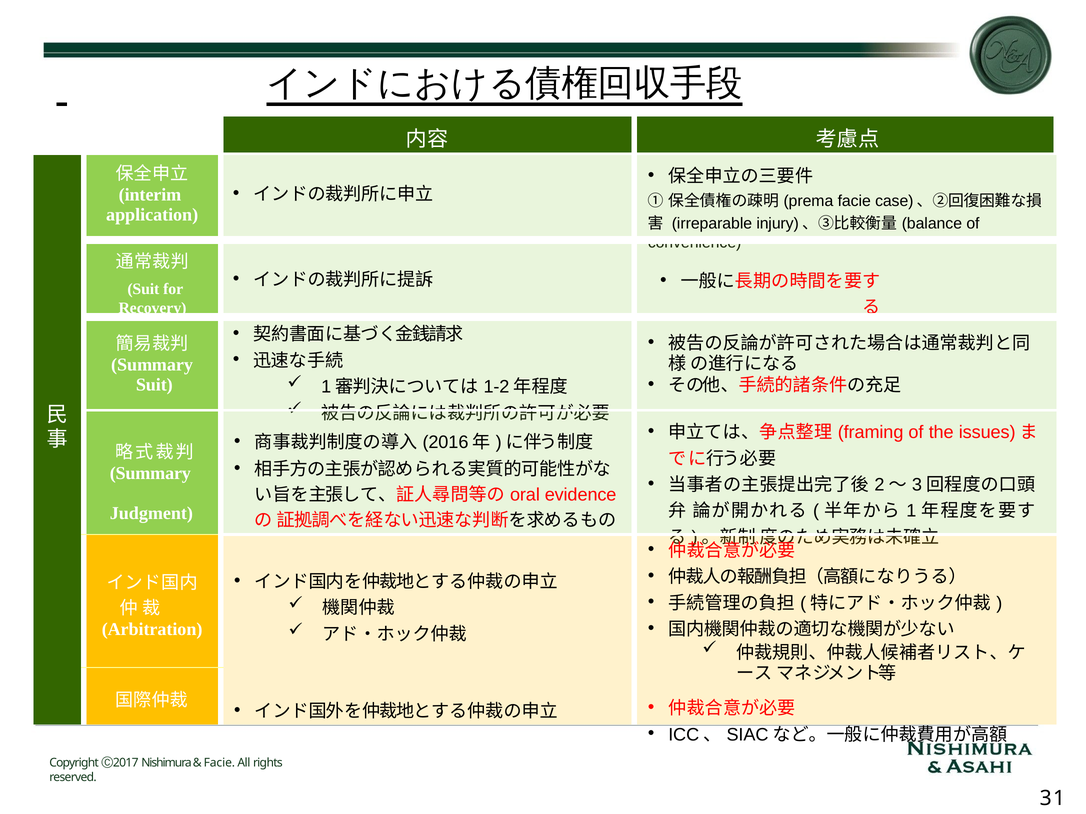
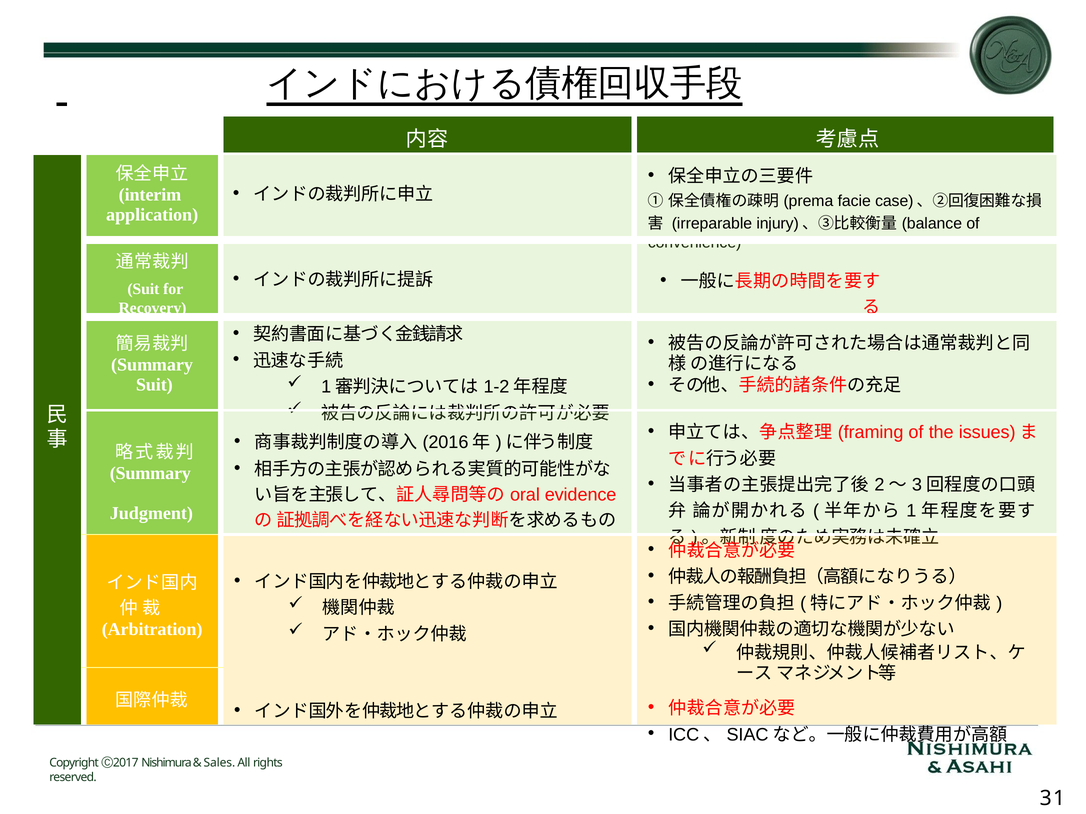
Facie at (219, 763): Facie -> Sales
